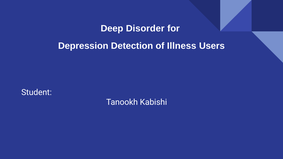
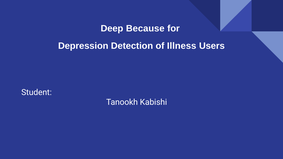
Disorder: Disorder -> Because
